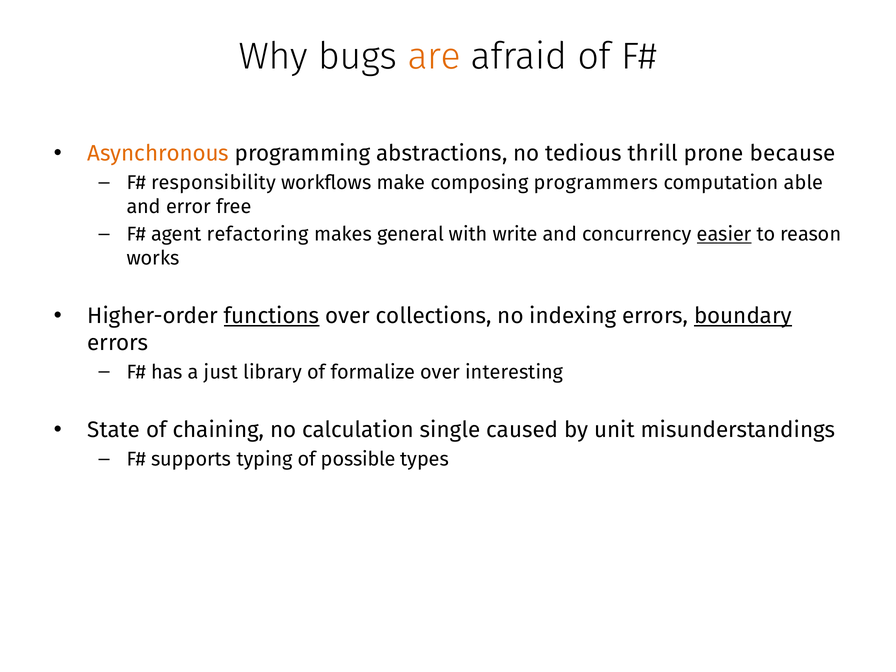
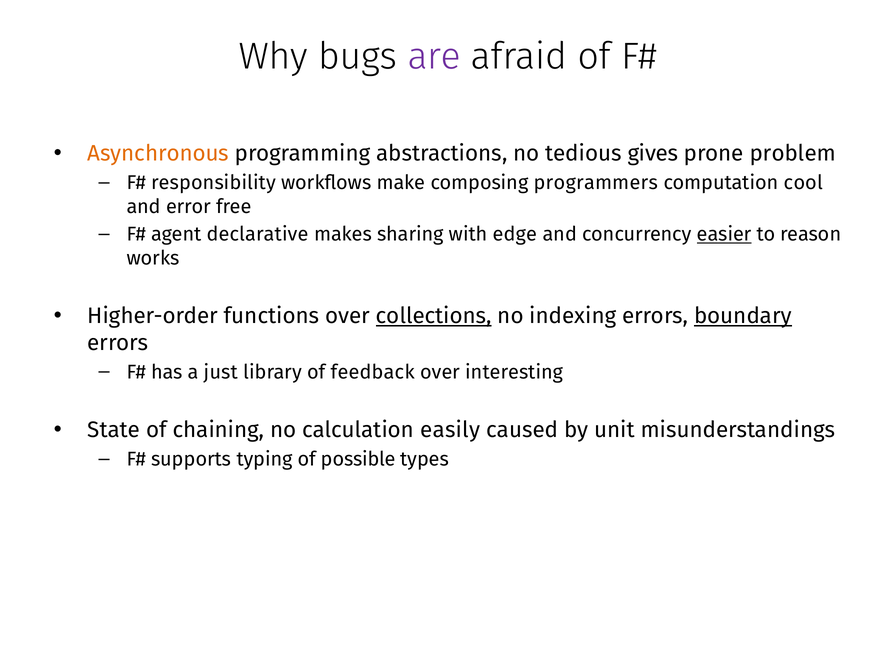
are colour: orange -> purple
thrill: thrill -> gives
because: because -> problem
able: able -> cool
refactoring: refactoring -> declarative
general: general -> sharing
write: write -> edge
functions underline: present -> none
collections underline: none -> present
formalize: formalize -> feedback
single: single -> easily
